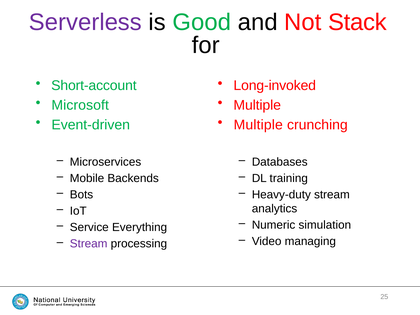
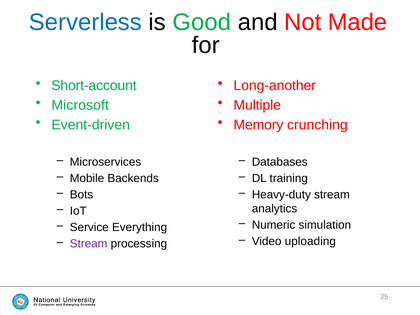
Serverless colour: purple -> blue
Stack: Stack -> Made
Long-invoked: Long-invoked -> Long-another
Multiple at (258, 125): Multiple -> Memory
managing: managing -> uploading
